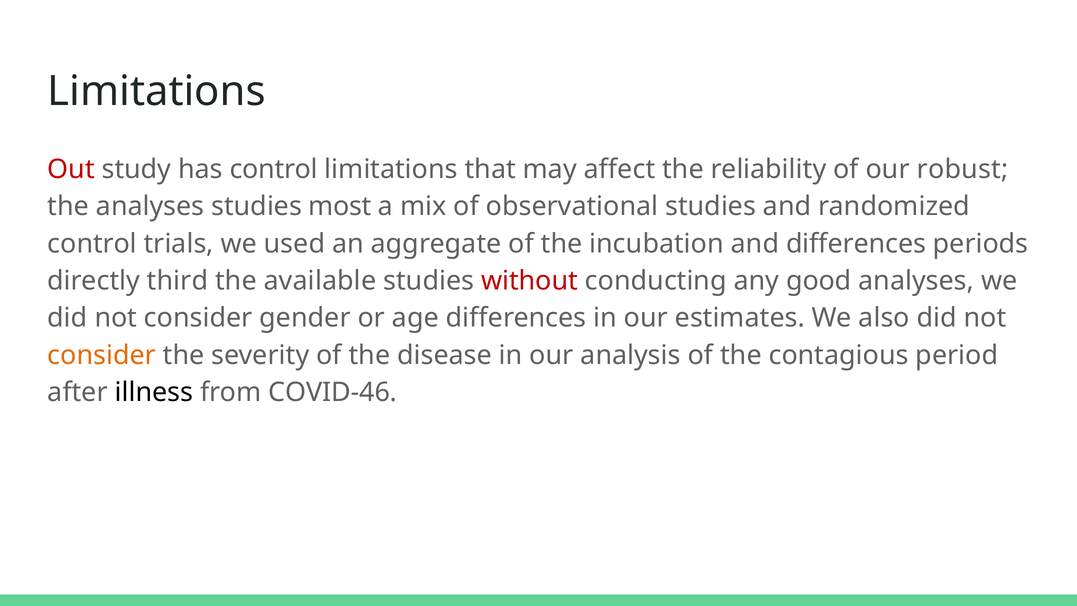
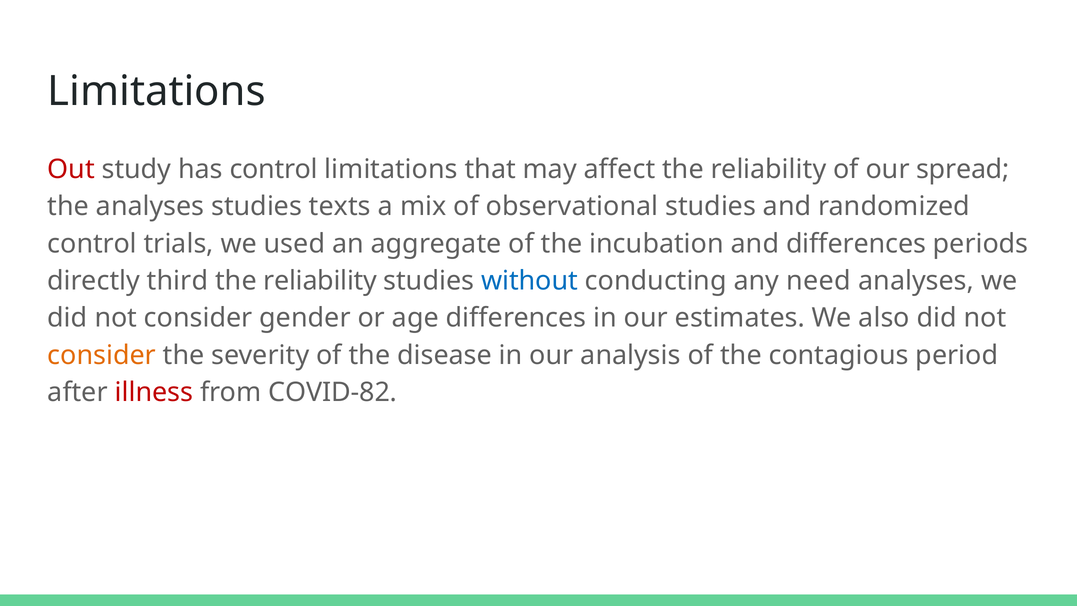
robust: robust -> spread
most: most -> texts
available at (320, 281): available -> reliability
without colour: red -> blue
good: good -> need
illness colour: black -> red
COVID-46: COVID-46 -> COVID-82
